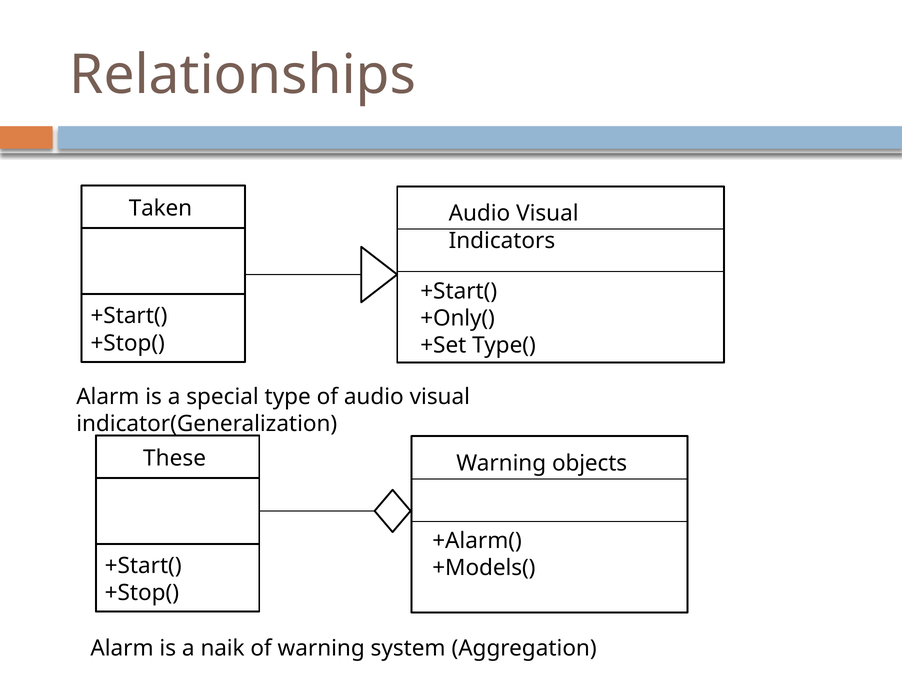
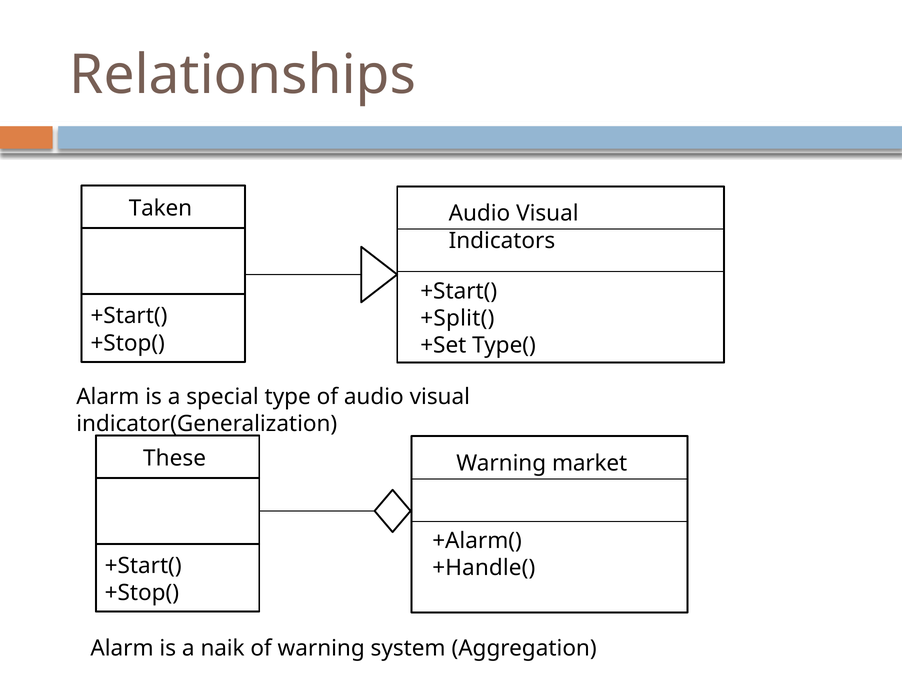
+Only(: +Only( -> +Split(
objects: objects -> market
+Models(: +Models( -> +Handle(
